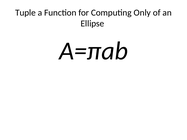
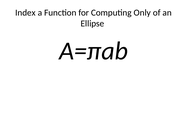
Tuple: Tuple -> Index
